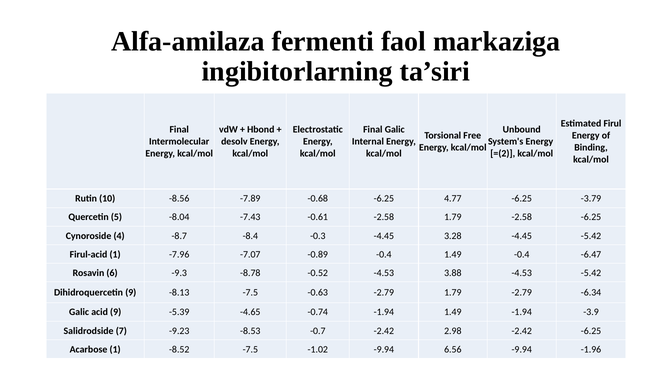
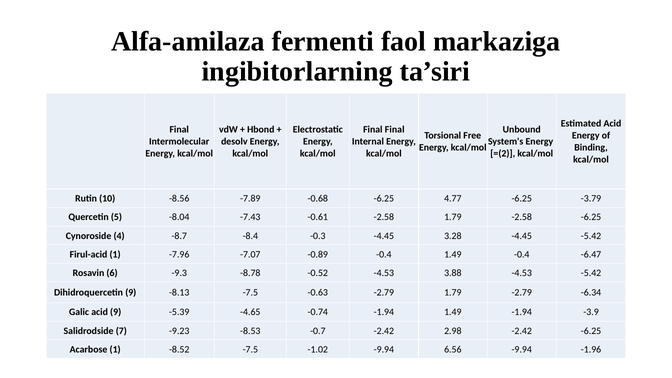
Estimated Firul: Firul -> Acid
Final Galic: Galic -> Final
